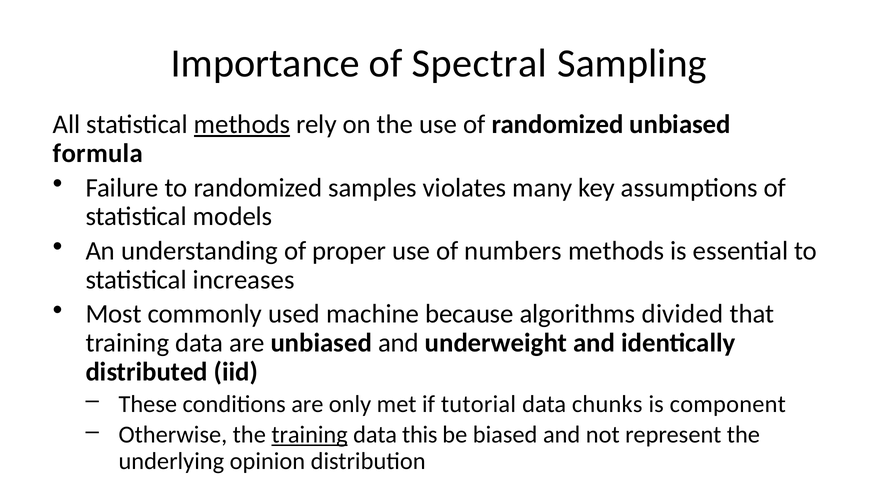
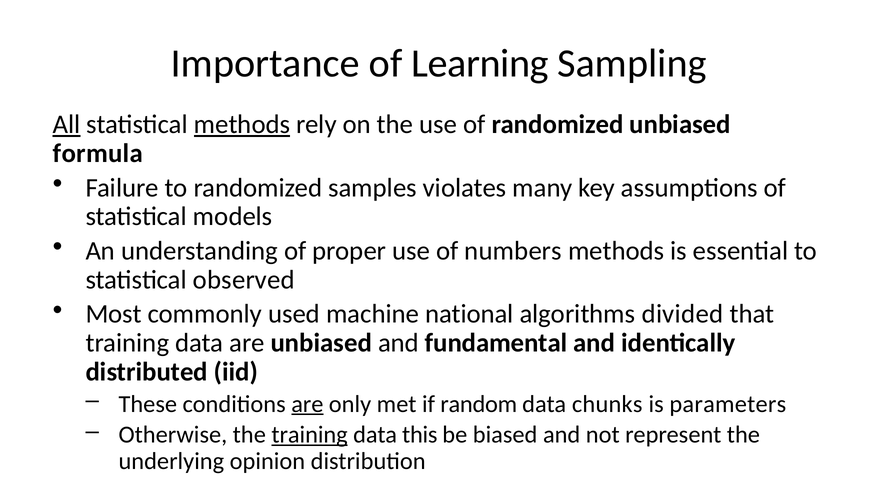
Spectral: Spectral -> Learning
All underline: none -> present
increases: increases -> observed
because: because -> national
underweight: underweight -> fundamental
are at (307, 404) underline: none -> present
tutorial: tutorial -> random
component: component -> parameters
